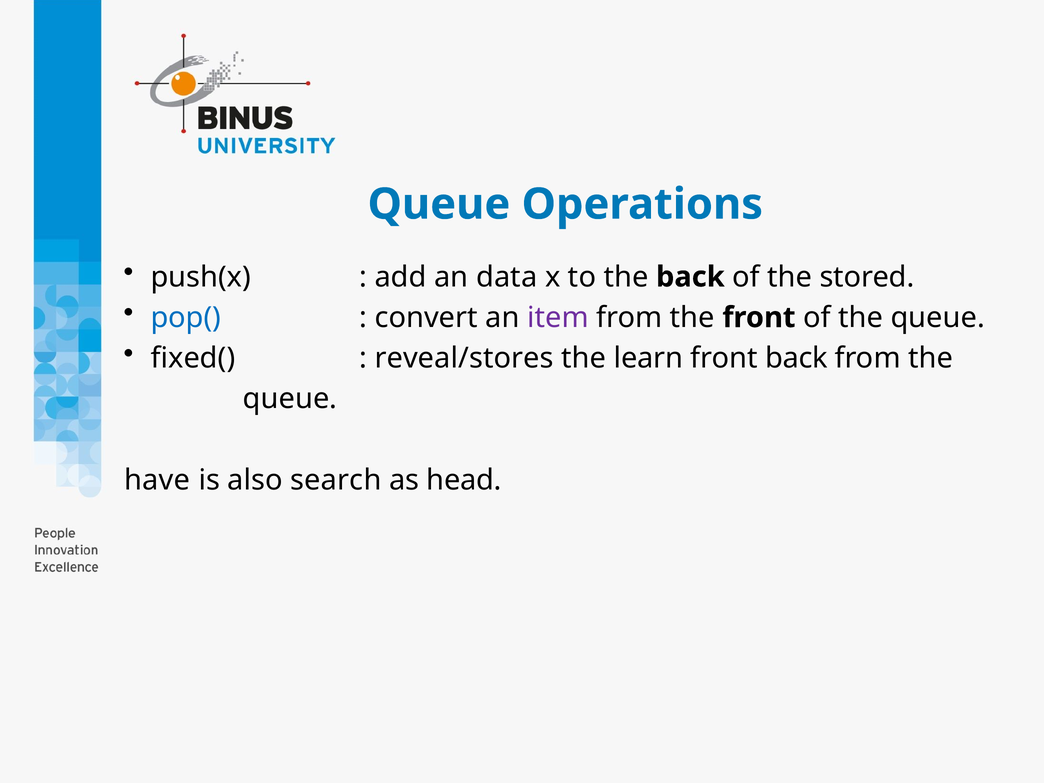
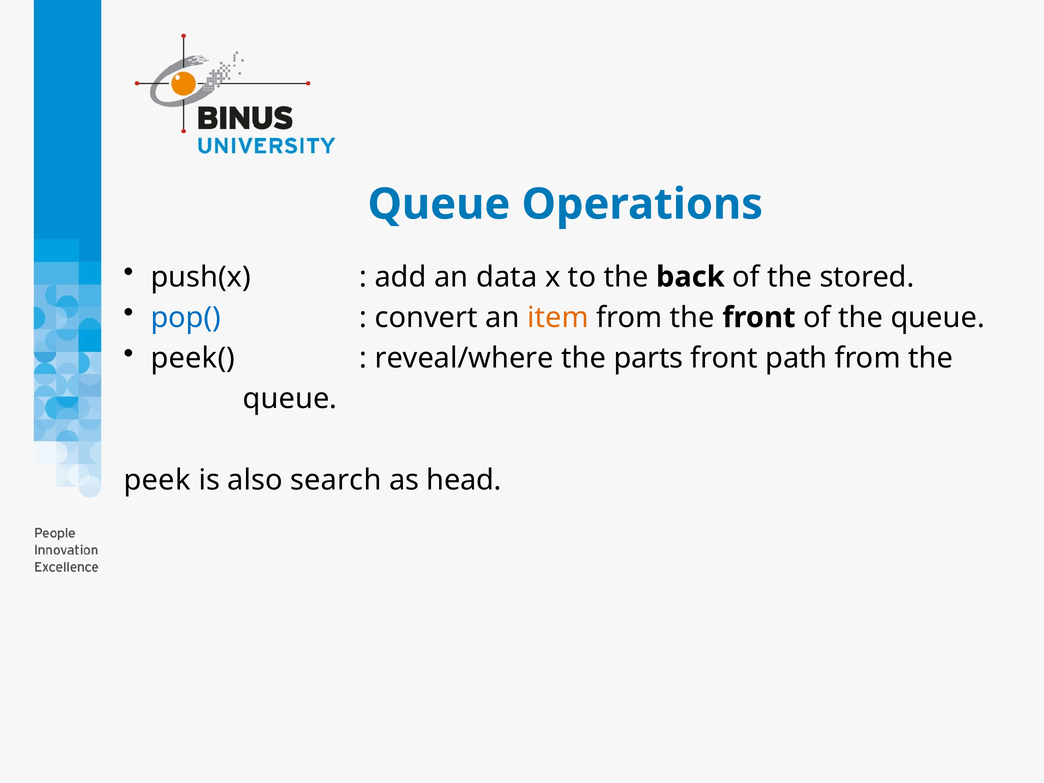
item colour: purple -> orange
fixed(: fixed( -> peek(
reveal/stores: reveal/stores -> reveal/where
learn: learn -> parts
front back: back -> path
have: have -> peek
